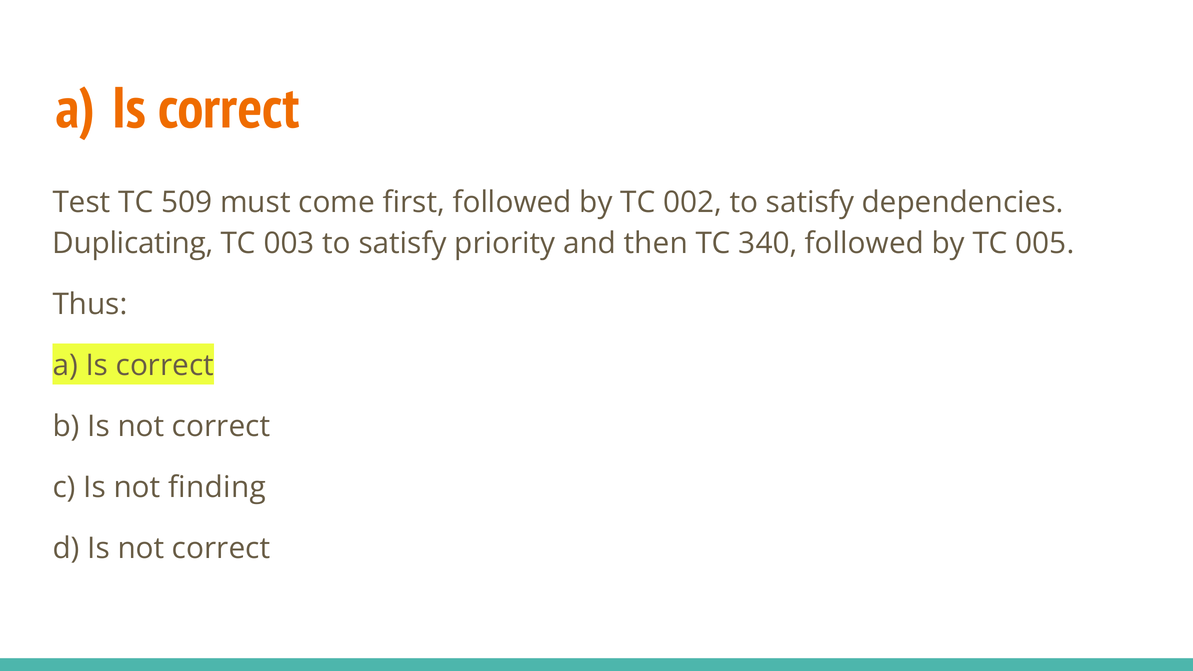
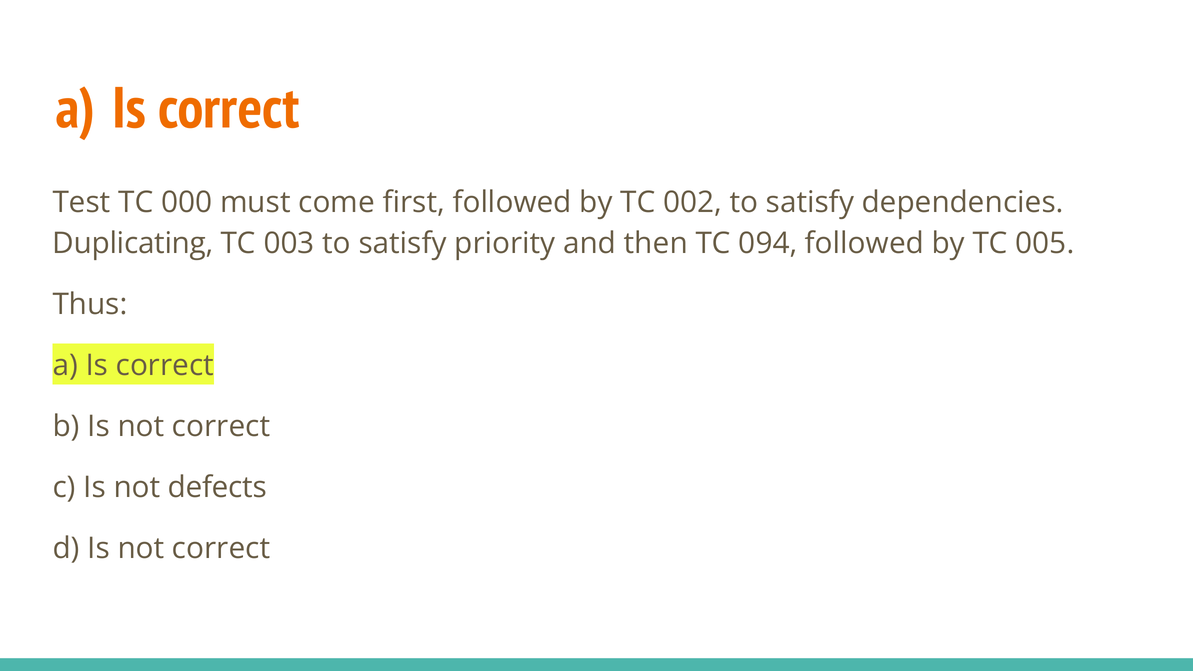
509: 509 -> 000
340: 340 -> 094
finding: finding -> defects
